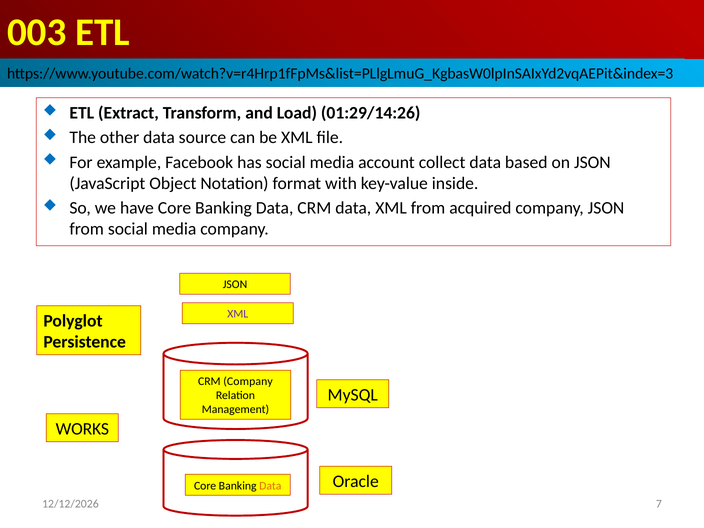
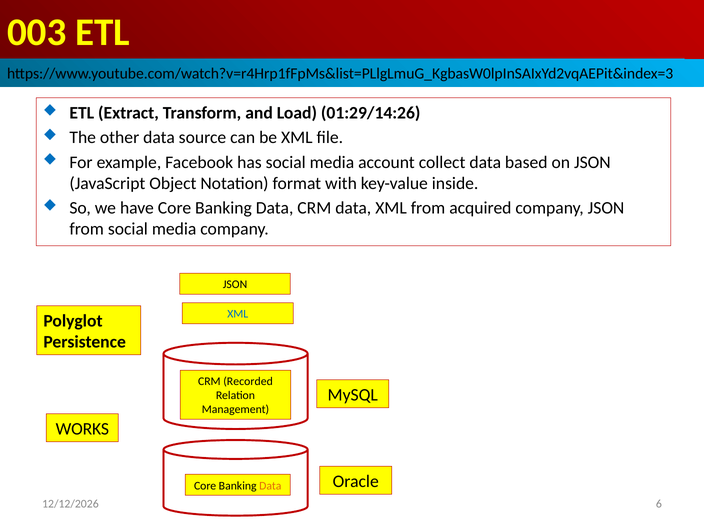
XML at (238, 314) colour: purple -> blue
CRM Company: Company -> Recorded
7: 7 -> 6
